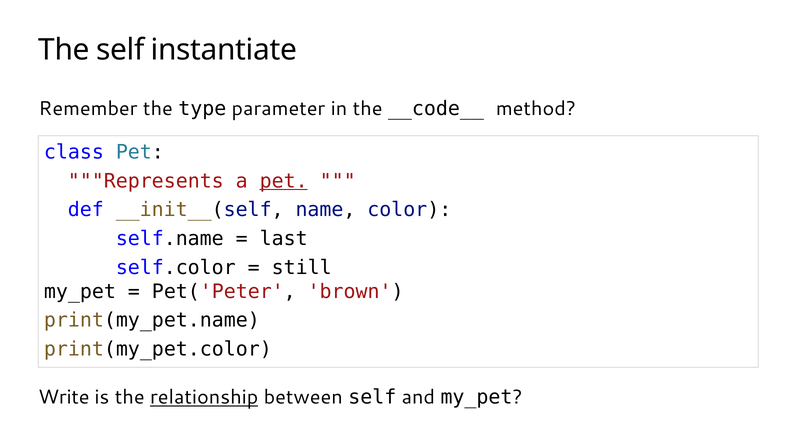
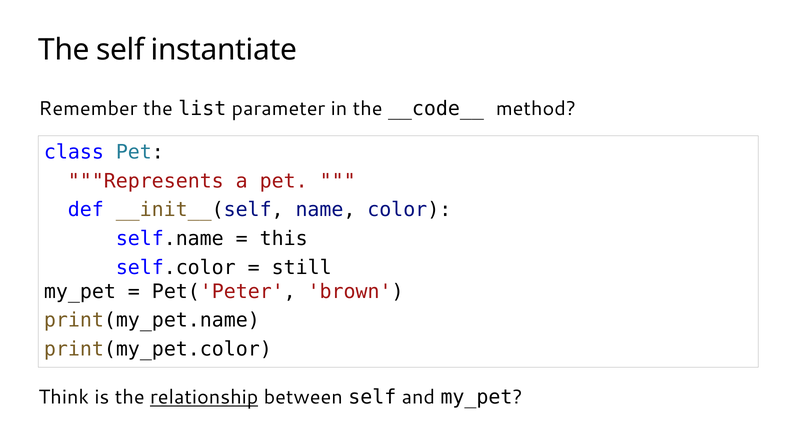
type: type -> list
pet at (284, 181) underline: present -> none
last: last -> this
Write: Write -> Think
